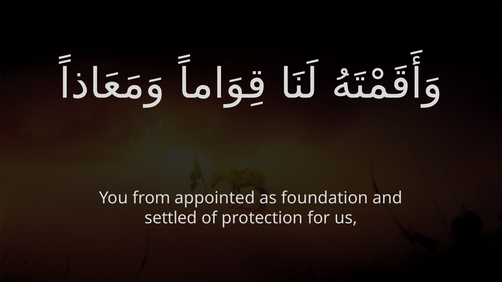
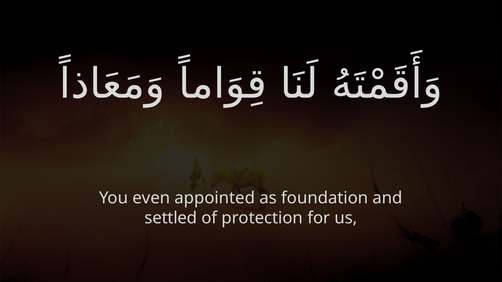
from: from -> even
